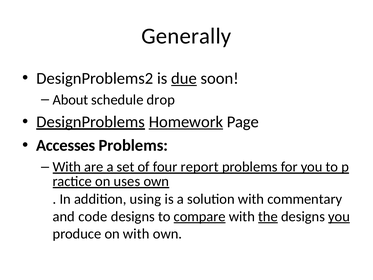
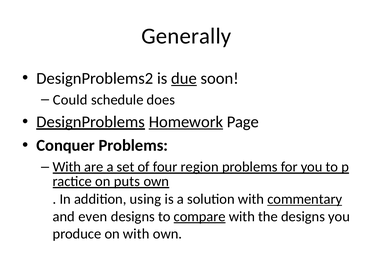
About: About -> Could
drop: drop -> does
Accesses: Accesses -> Conquer
report: report -> region
uses: uses -> puts
commentary underline: none -> present
code: code -> even
the underline: present -> none
you at (339, 216) underline: present -> none
